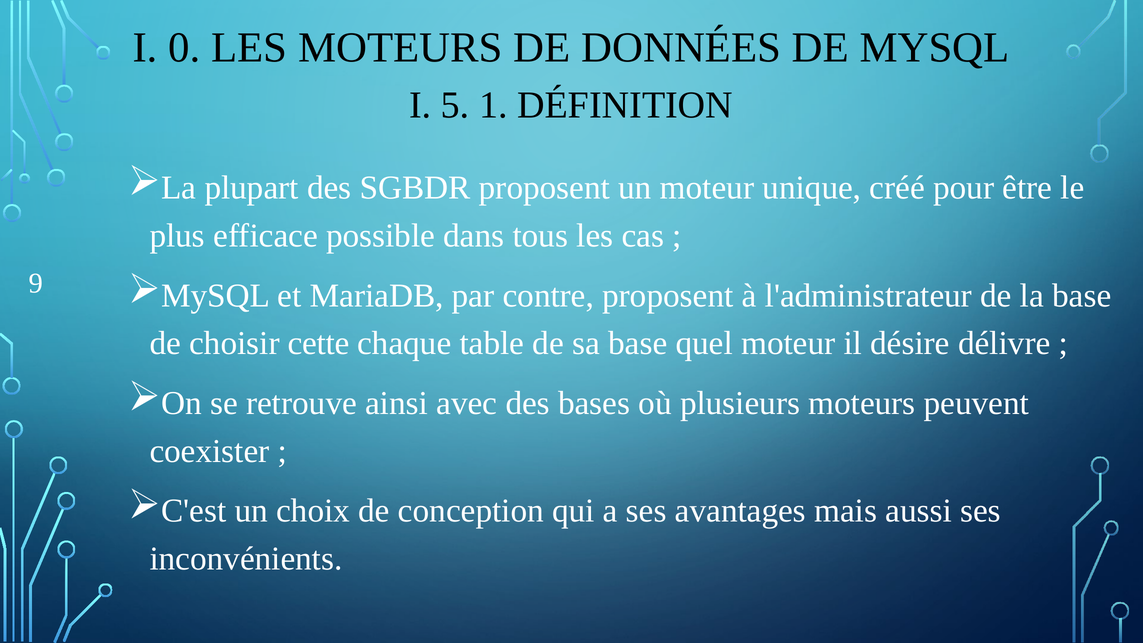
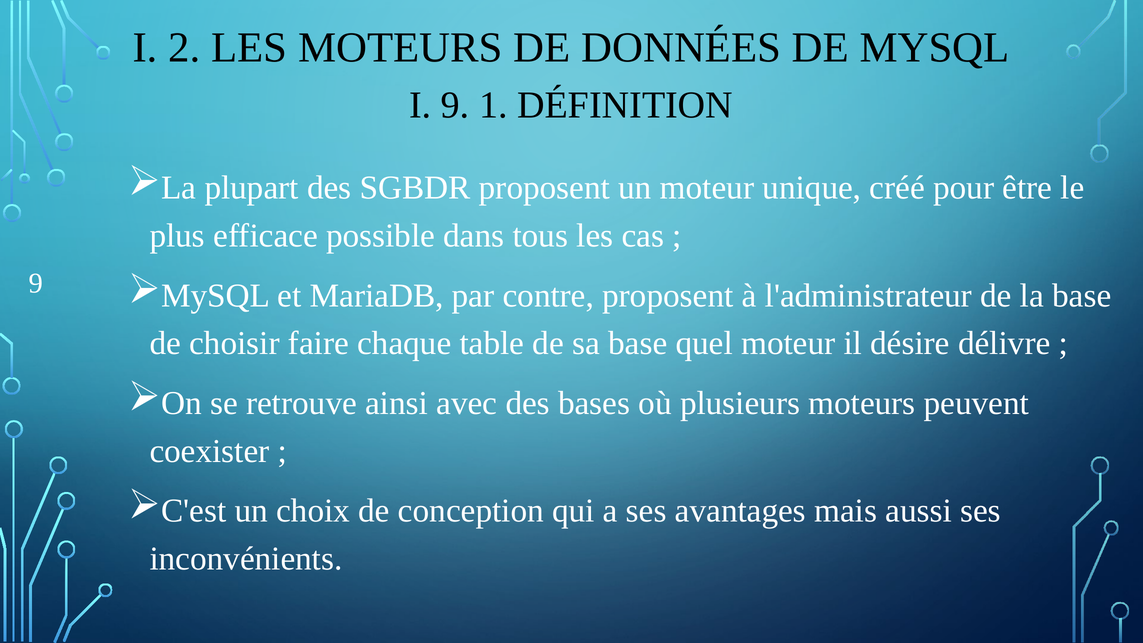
0: 0 -> 2
I 5: 5 -> 9
cette: cette -> faire
